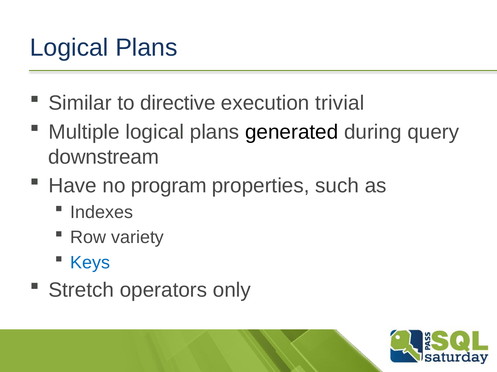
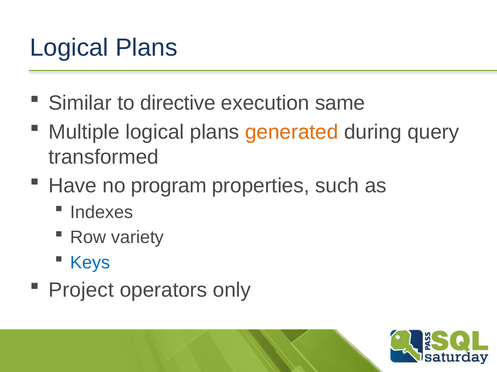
trivial: trivial -> same
generated colour: black -> orange
downstream: downstream -> transformed
Stretch: Stretch -> Project
